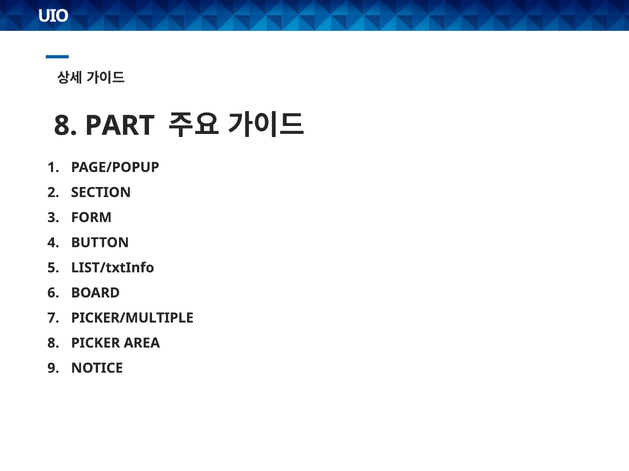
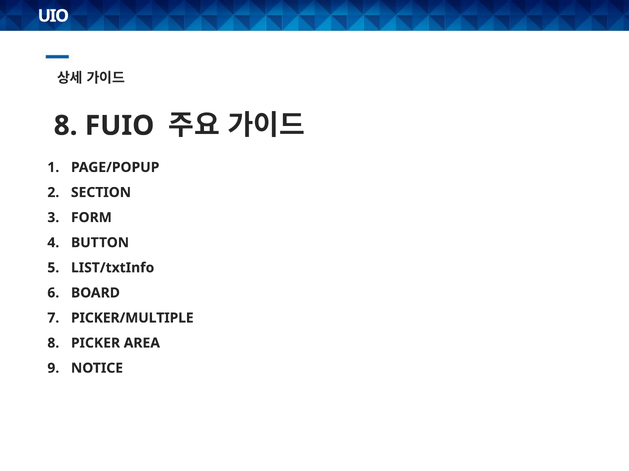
PART: PART -> FUIO
